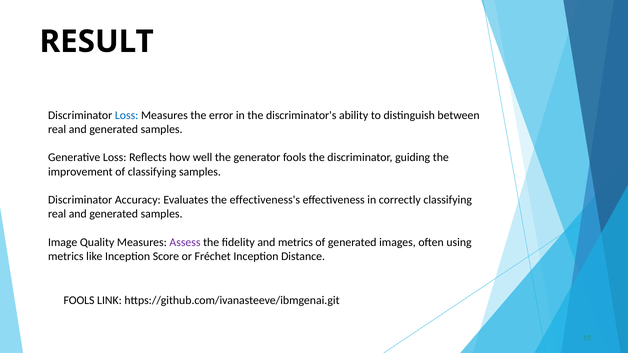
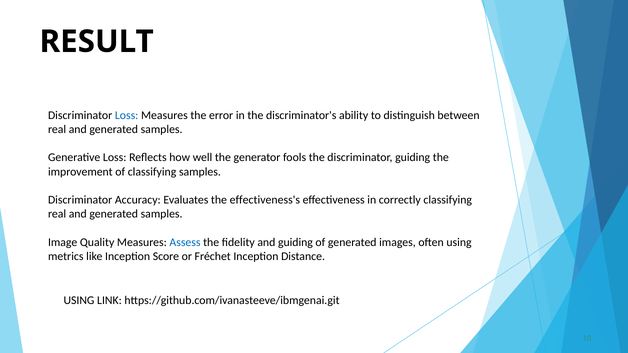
Assess colour: purple -> blue
and metrics: metrics -> guiding
FOOLS at (79, 301): FOOLS -> USING
